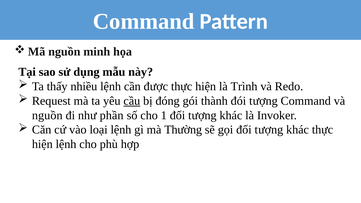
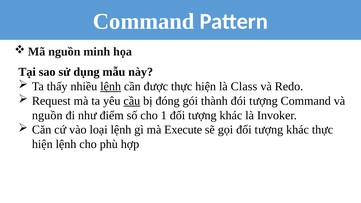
lệnh at (111, 86) underline: none -> present
Trình: Trình -> Class
phần: phần -> điểm
Thường: Thường -> Execute
